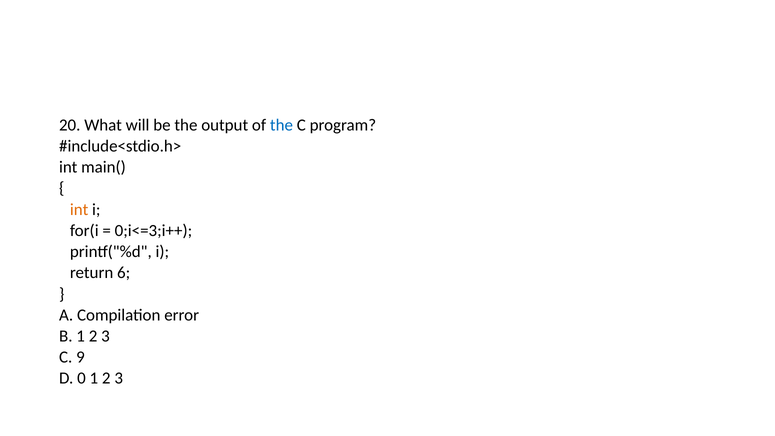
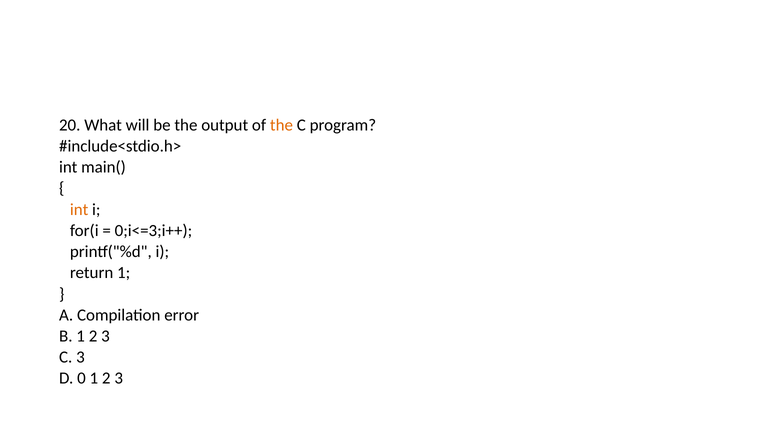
the at (281, 125) colour: blue -> orange
return 6: 6 -> 1
C 9: 9 -> 3
